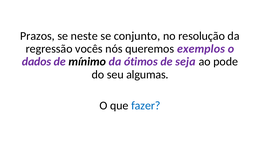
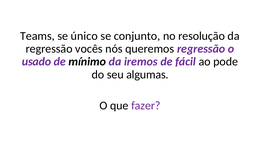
Prazos: Prazos -> Teams
neste: neste -> único
queremos exemplos: exemplos -> regressão
dados: dados -> usado
ótimos: ótimos -> iremos
seja: seja -> fácil
fazer colour: blue -> purple
